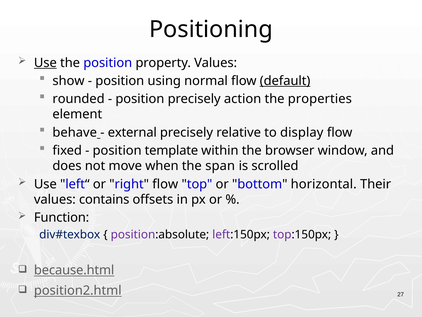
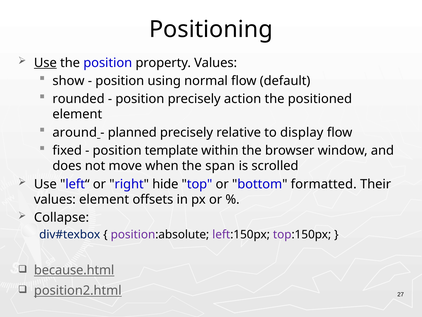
default underline: present -> none
properties: properties -> positioned
behave: behave -> around
external: external -> planned
right flow: flow -> hide
horizontal: horizontal -> formatted
values contains: contains -> element
Function: Function -> Collapse
